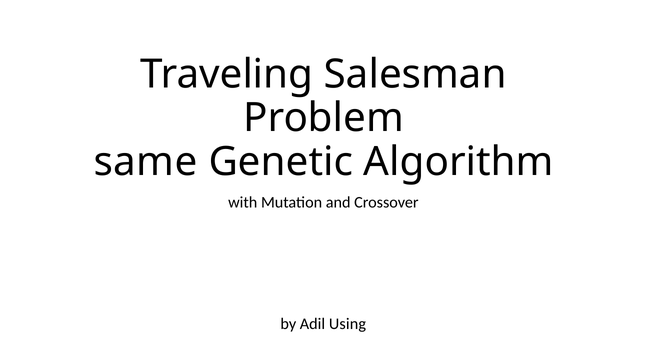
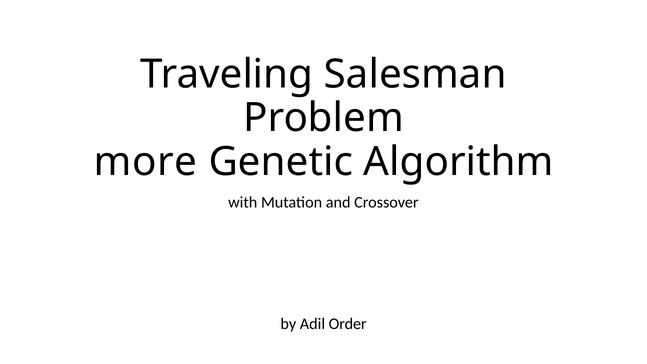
same: same -> more
Using: Using -> Order
